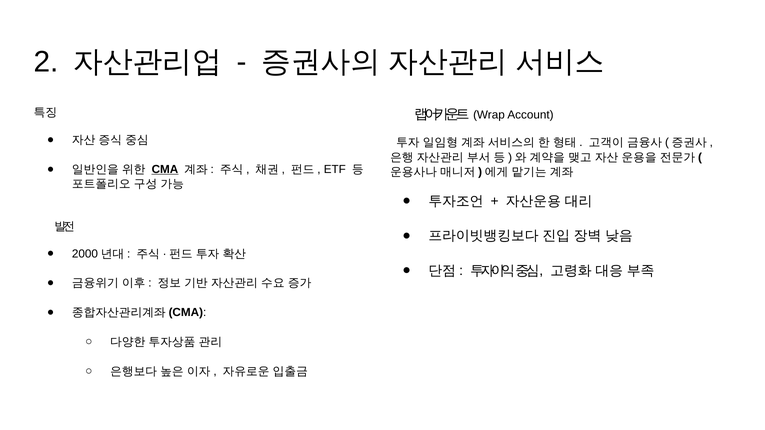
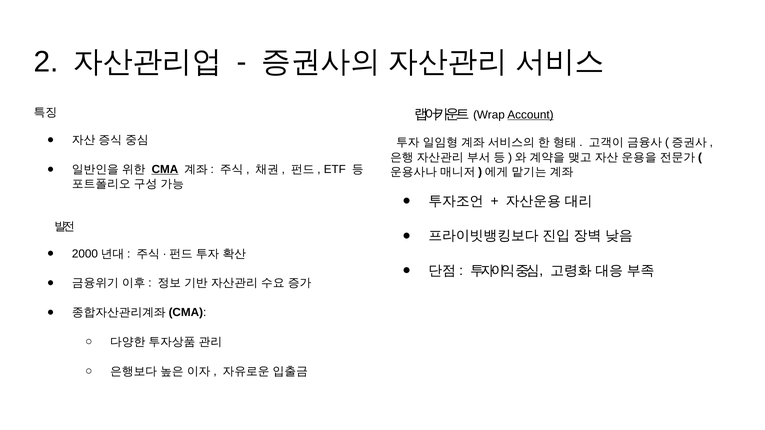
Account underline: none -> present
